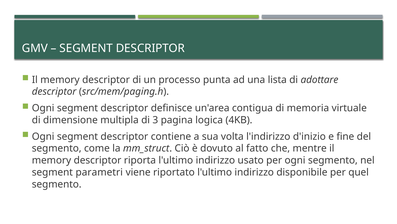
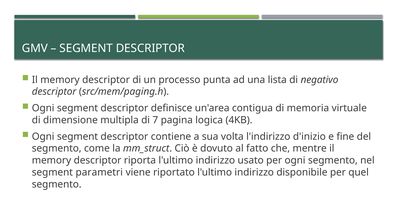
adottare: adottare -> negativo
3: 3 -> 7
